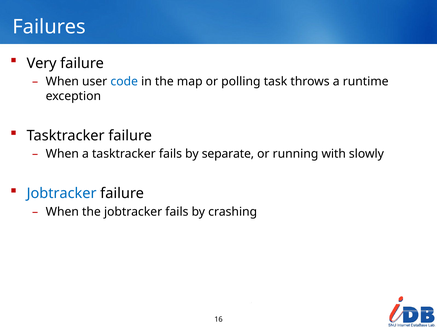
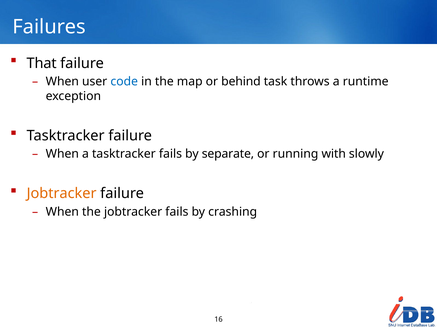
Very: Very -> That
polling: polling -> behind
Jobtracker at (62, 193) colour: blue -> orange
